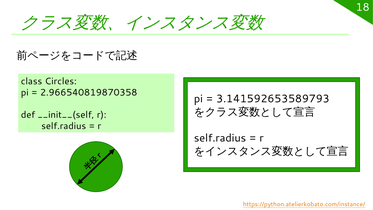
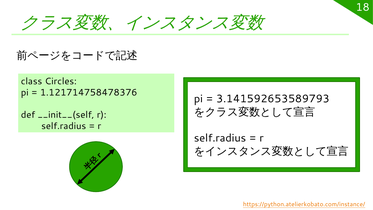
2.966540819870358: 2.966540819870358 -> 1.121714758478376
